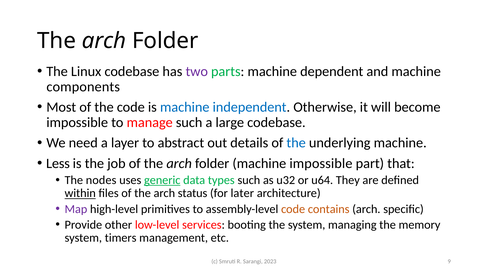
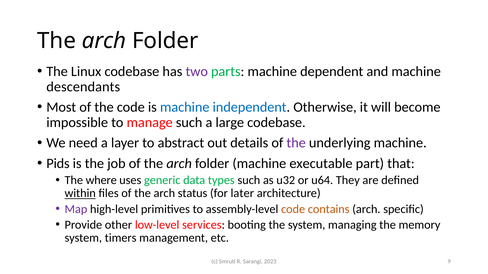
components: components -> descendants
the at (296, 143) colour: blue -> purple
Less: Less -> Pids
machine impossible: impossible -> executable
nodes: nodes -> where
generic underline: present -> none
